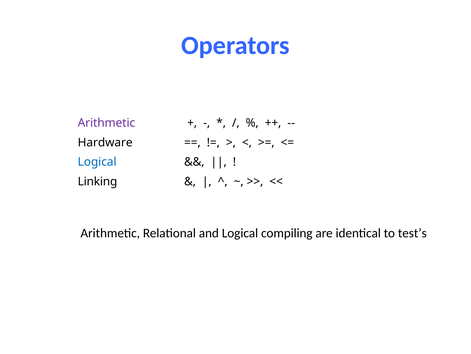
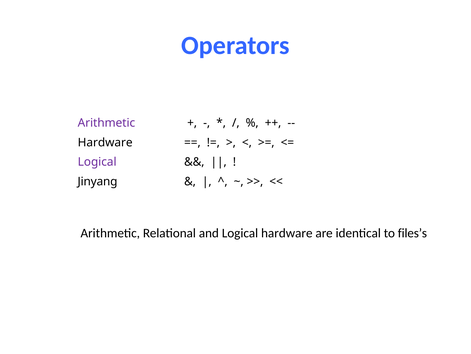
Logical at (97, 162) colour: blue -> purple
Linking: Linking -> Jinyang
Logical compiling: compiling -> hardware
test’s: test’s -> files’s
